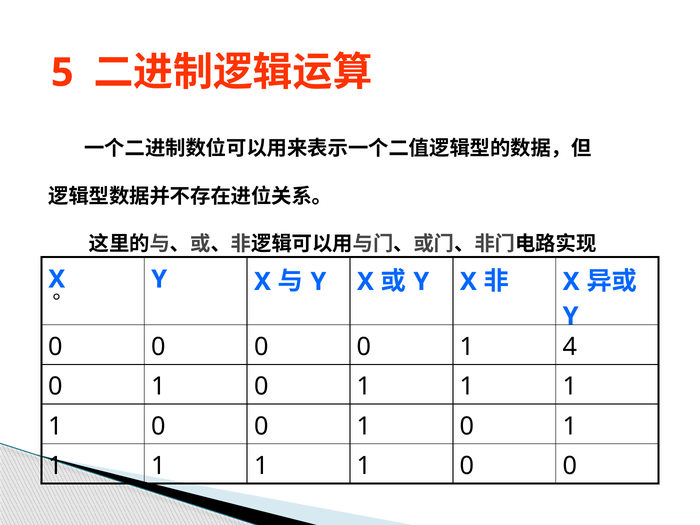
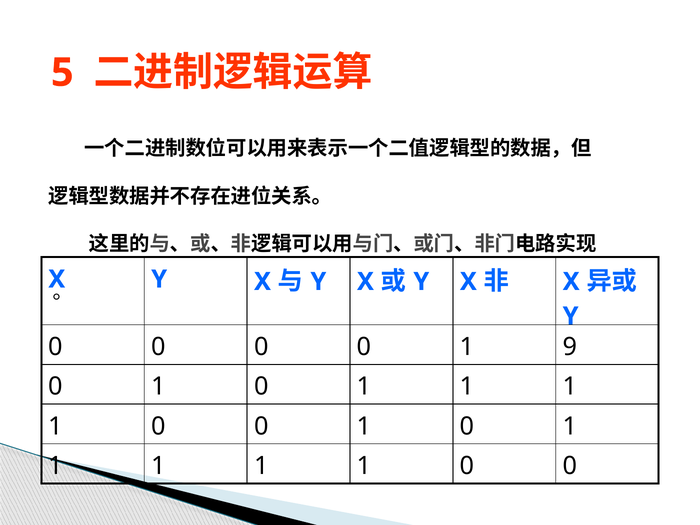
4: 4 -> 9
